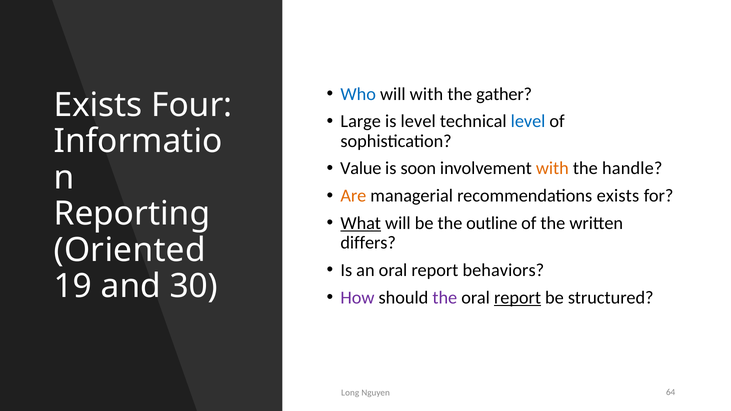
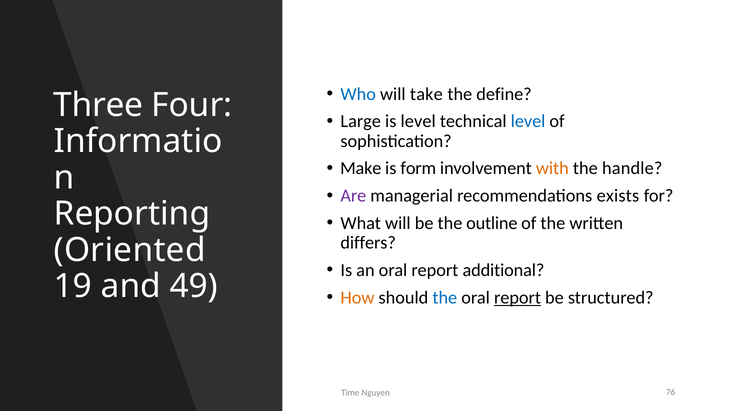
will with: with -> take
gather: gather -> define
Exists at (98, 105): Exists -> Three
Value: Value -> Make
soon: soon -> form
Are colour: orange -> purple
What underline: present -> none
behaviors: behaviors -> additional
30: 30 -> 49
How colour: purple -> orange
the at (445, 298) colour: purple -> blue
Long: Long -> Time
64: 64 -> 76
